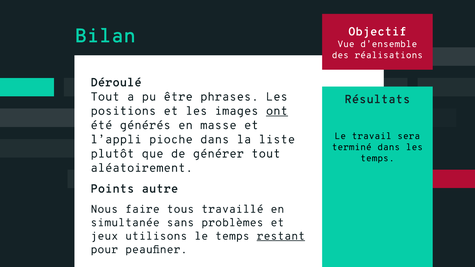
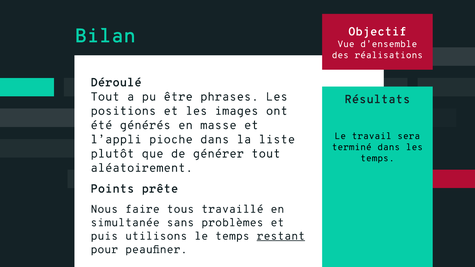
ont underline: present -> none
autre: autre -> prête
jeux: jeux -> puis
